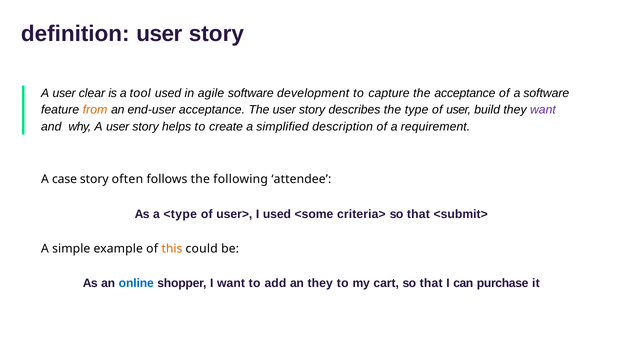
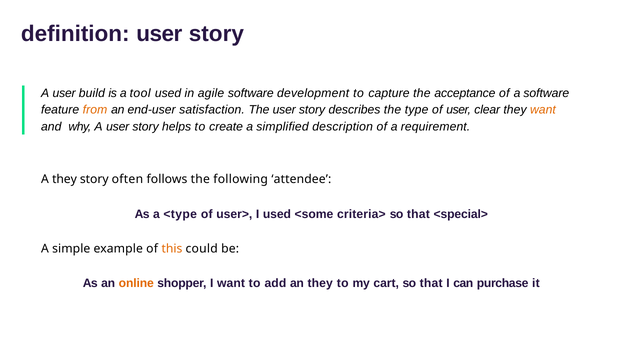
clear: clear -> build
end-user acceptance: acceptance -> satisfaction
build: build -> clear
want at (543, 110) colour: purple -> orange
A case: case -> they
<submit>: <submit> -> <special>
online colour: blue -> orange
